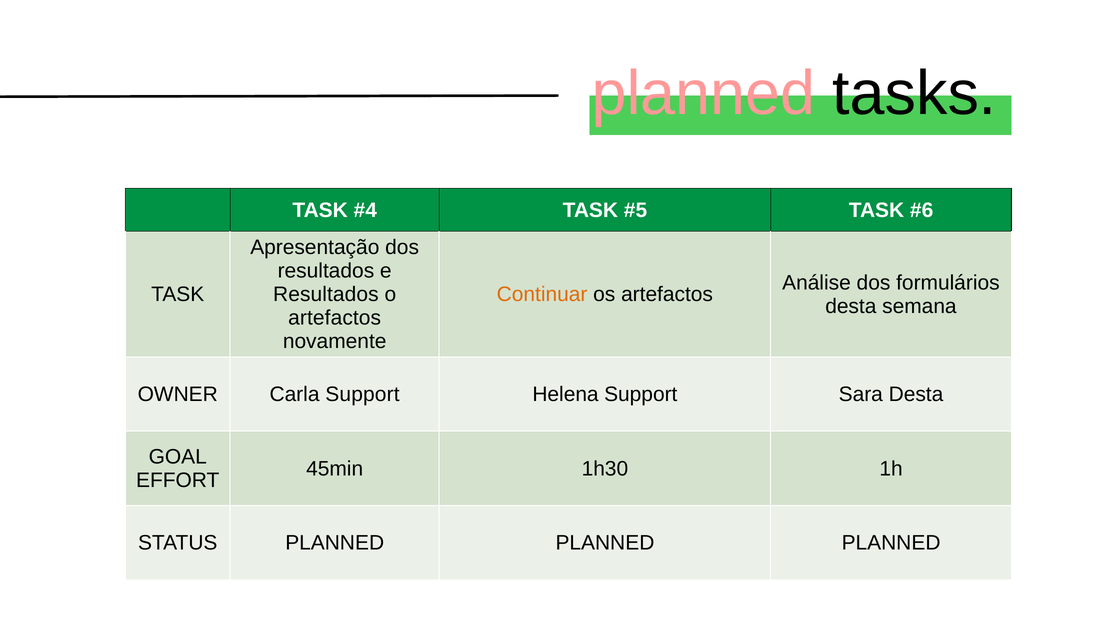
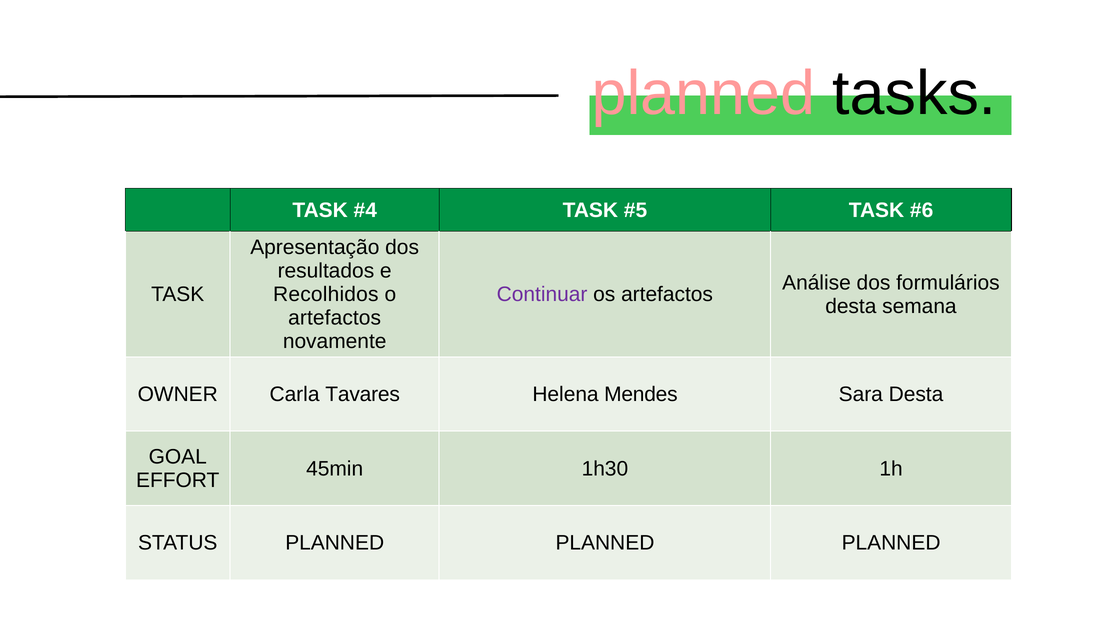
Resultados at (326, 295): Resultados -> Recolhidos
Continuar colour: orange -> purple
Carla Support: Support -> Tavares
Helena Support: Support -> Mendes
